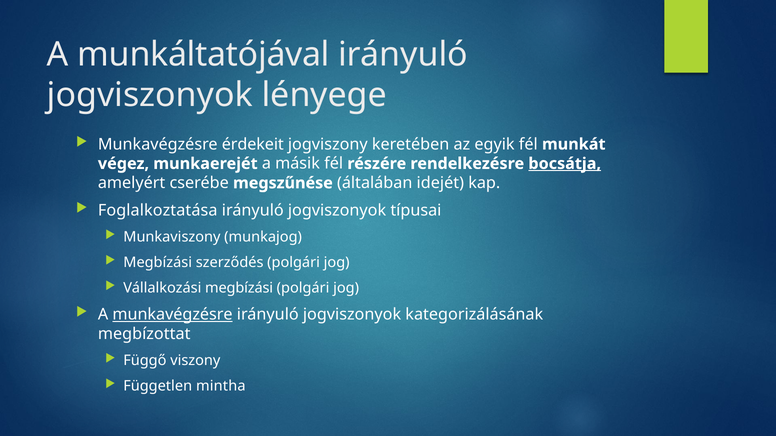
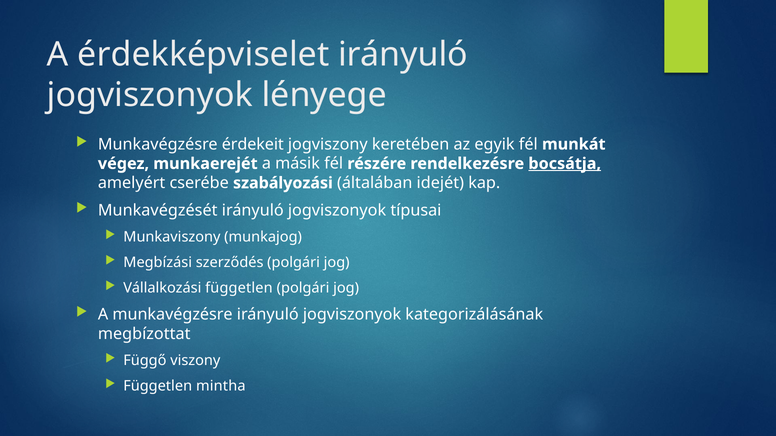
munkáltatójával: munkáltatójával -> érdekképviselet
megszűnése: megszűnése -> szabályozási
Foglalkoztatása: Foglalkoztatása -> Munkavégzését
Vállalkozási megbízási: megbízási -> független
munkavégzésre at (173, 315) underline: present -> none
